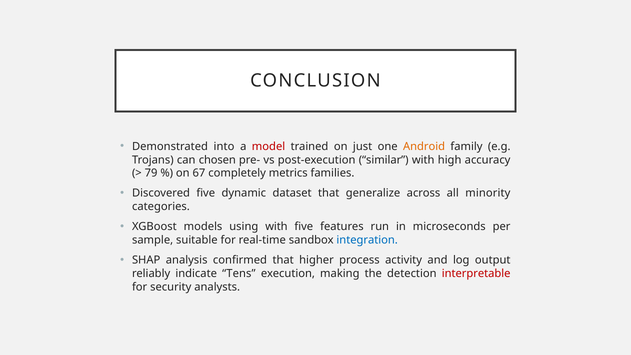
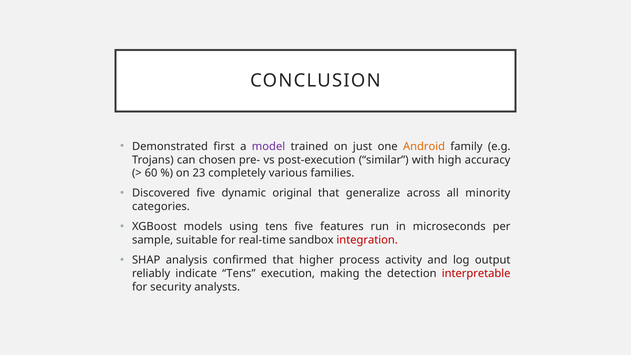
into: into -> first
model colour: red -> purple
79: 79 -> 60
67: 67 -> 23
metrics: metrics -> various
dataset: dataset -> original
using with: with -> tens
integration colour: blue -> red
